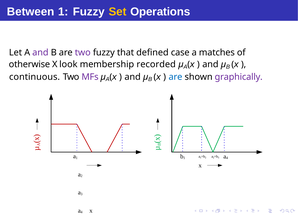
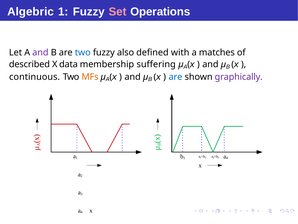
Between: Between -> Algebric
Set colour: yellow -> pink
two at (83, 52) colour: purple -> blue
that: that -> also
case: case -> with
otherwise: otherwise -> described
look: look -> data
recorded: recorded -> suffering
MFs colour: purple -> orange
